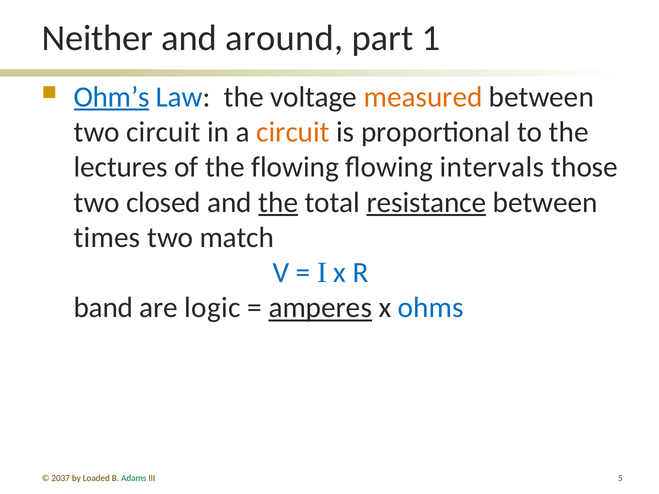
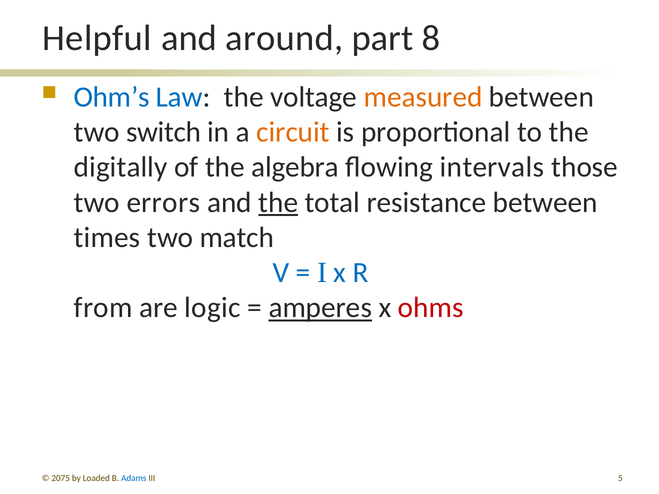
Neither: Neither -> Helpful
1: 1 -> 8
Ohm’s underline: present -> none
two circuit: circuit -> switch
lectures: lectures -> digitally
the flowing: flowing -> algebra
closed: closed -> errors
resistance underline: present -> none
band: band -> from
ohms colour: blue -> red
2037: 2037 -> 2075
Adams colour: green -> blue
